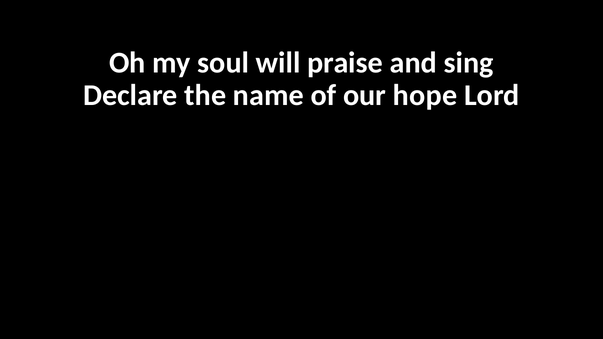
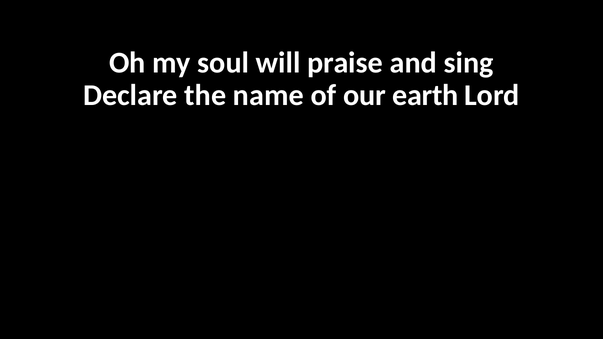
hope: hope -> earth
